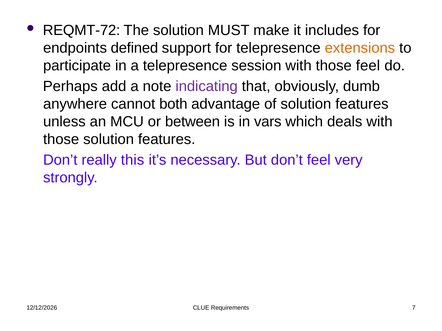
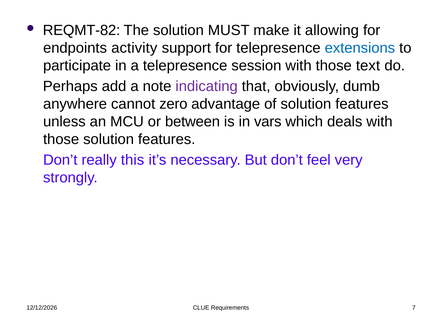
REQMT-72: REQMT-72 -> REQMT-82
includes: includes -> allowing
defined: defined -> activity
extensions colour: orange -> blue
those feel: feel -> text
both: both -> zero
